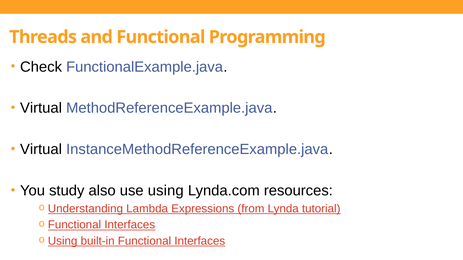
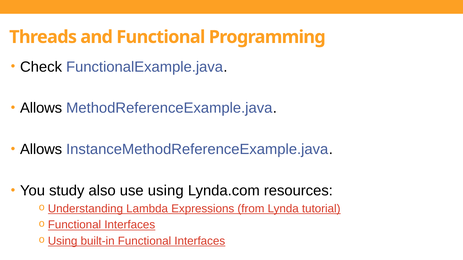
Virtual at (41, 108): Virtual -> Allows
Virtual at (41, 150): Virtual -> Allows
